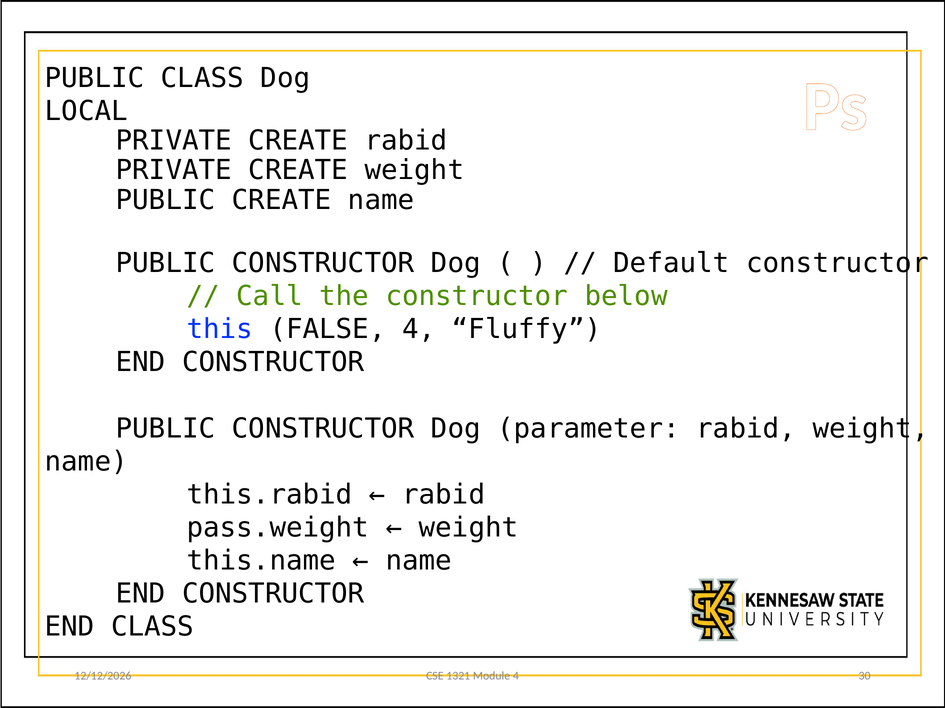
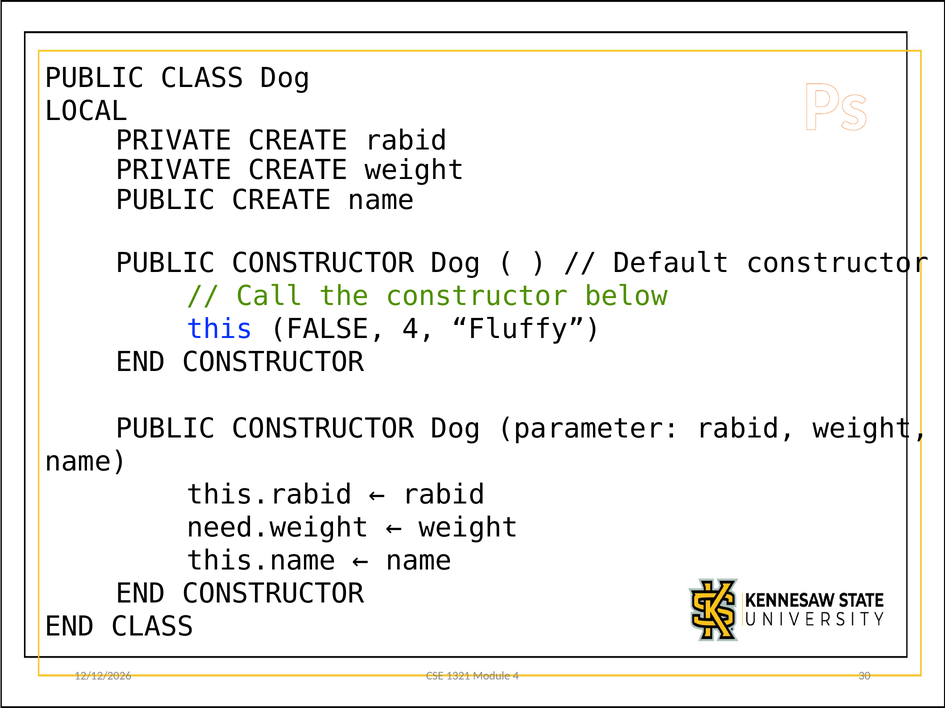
pass.weight: pass.weight -> need.weight
